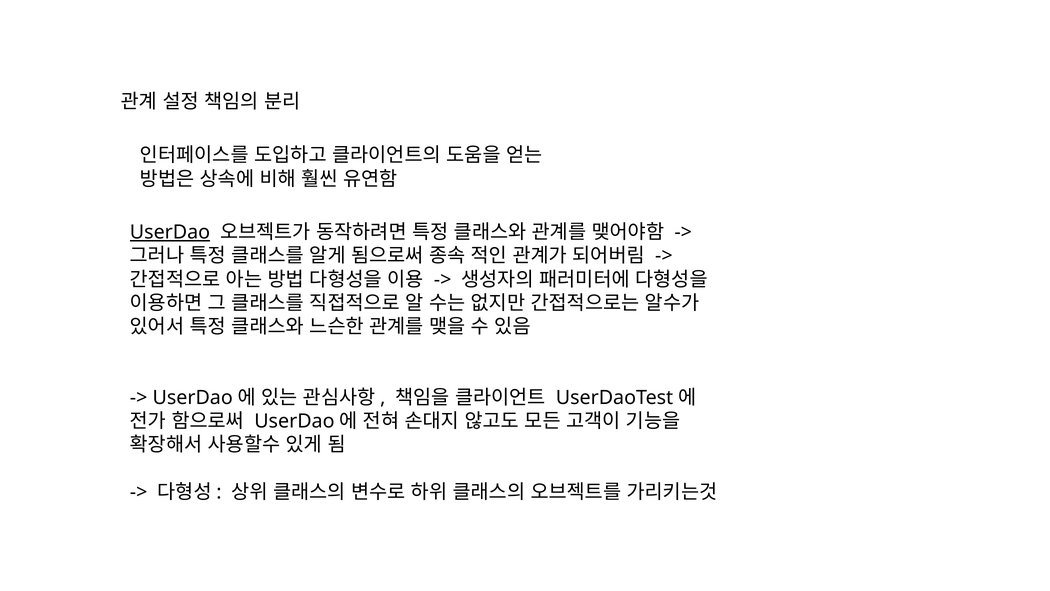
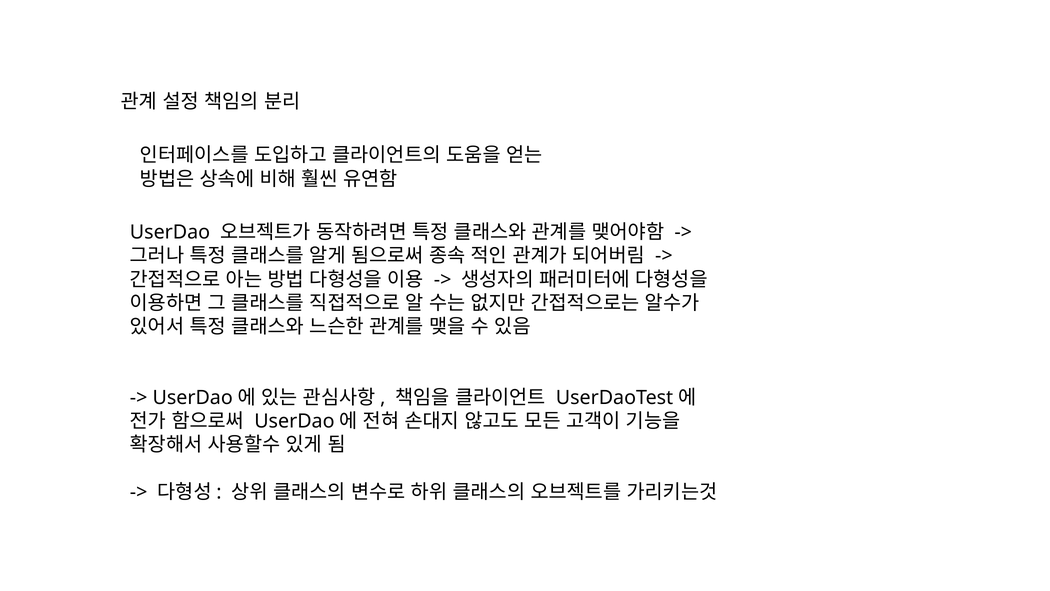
UserDao underline: present -> none
